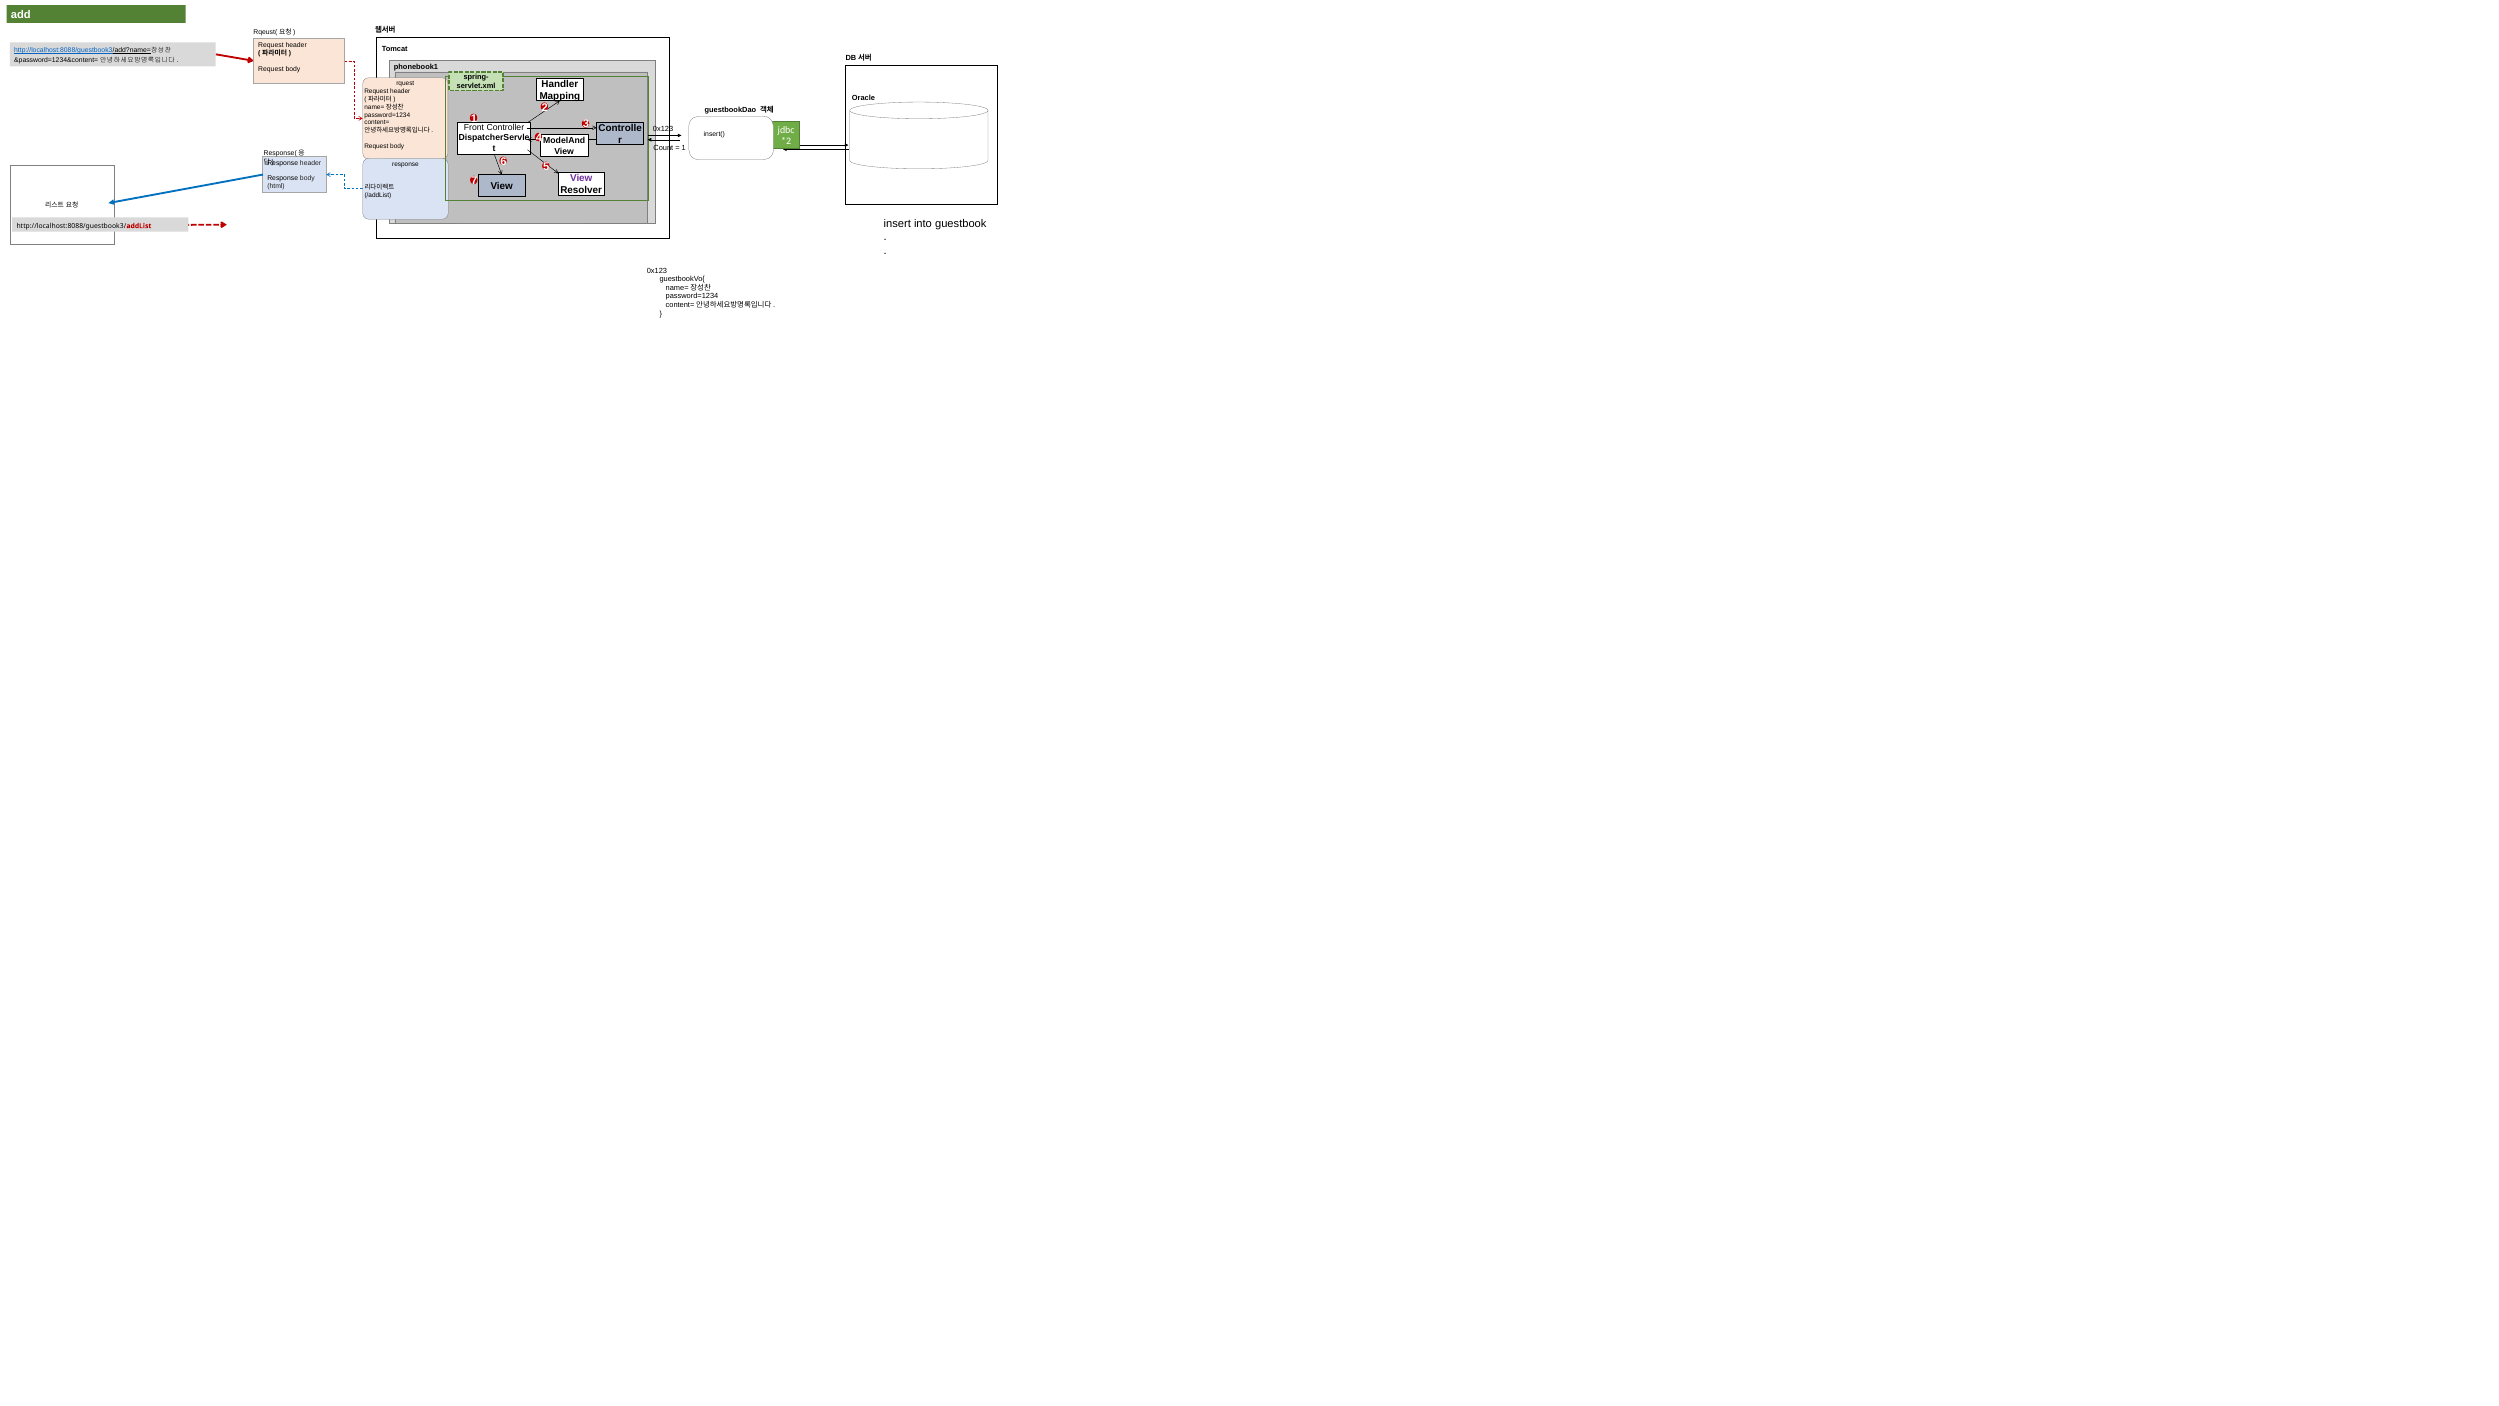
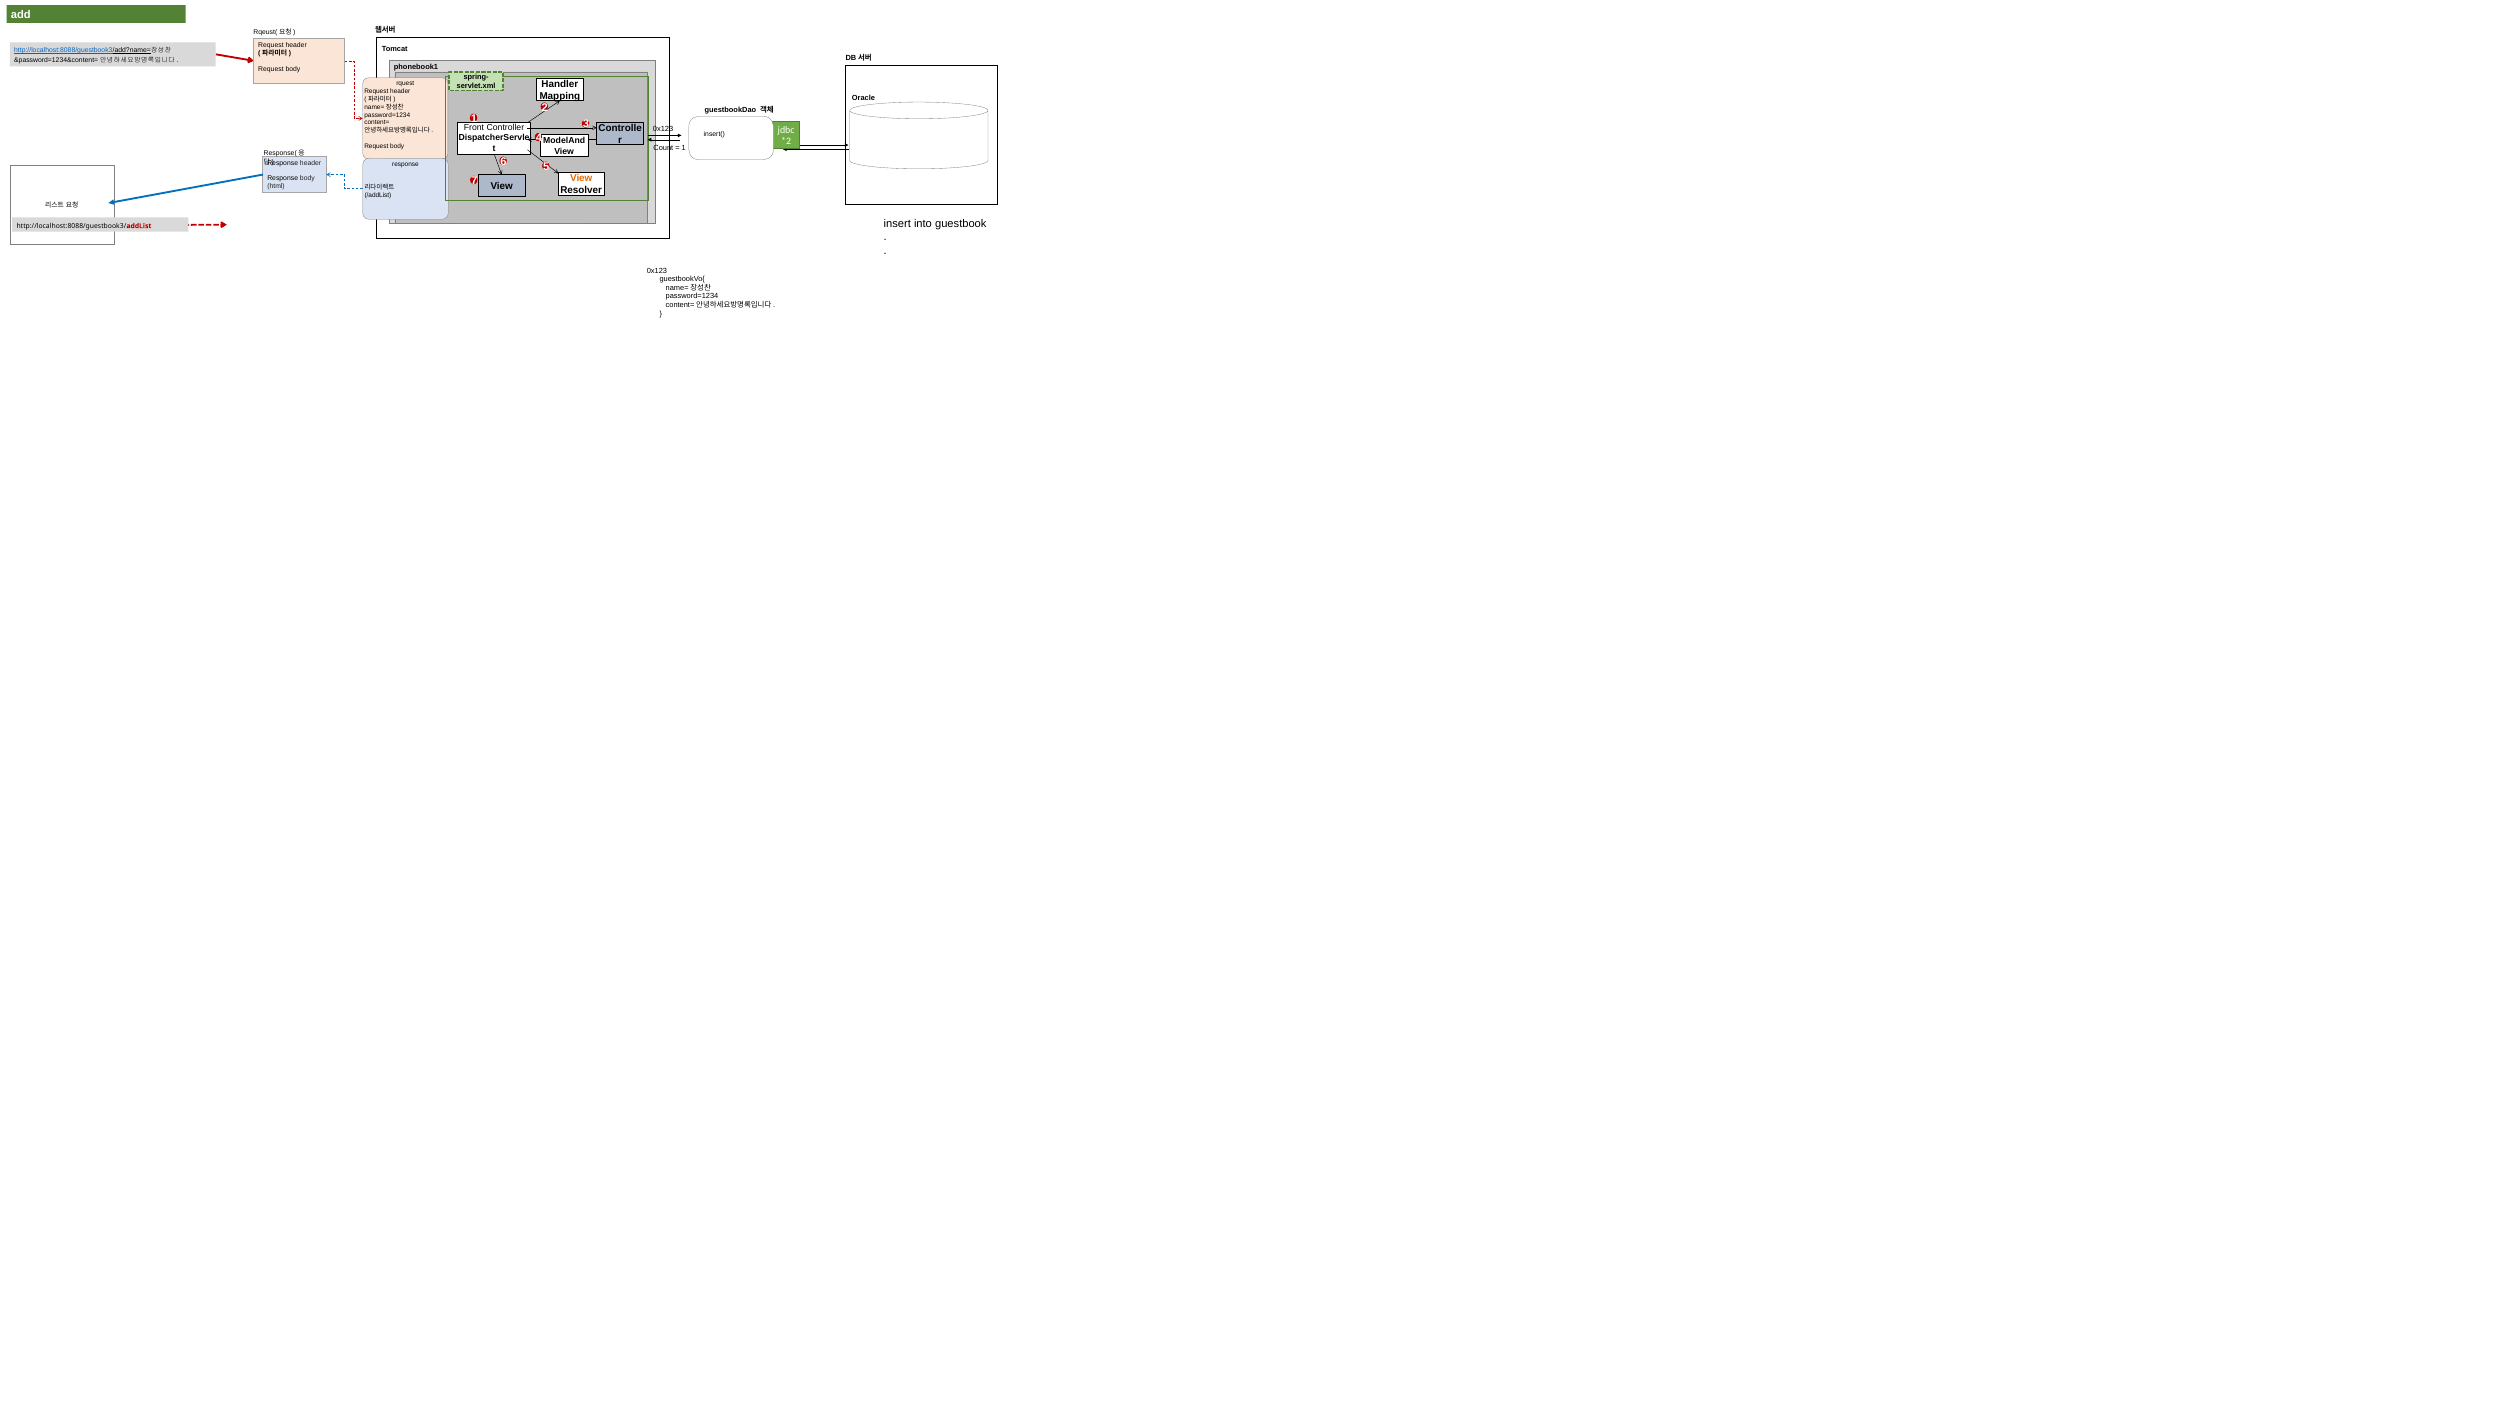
View at (581, 178) colour: purple -> orange
